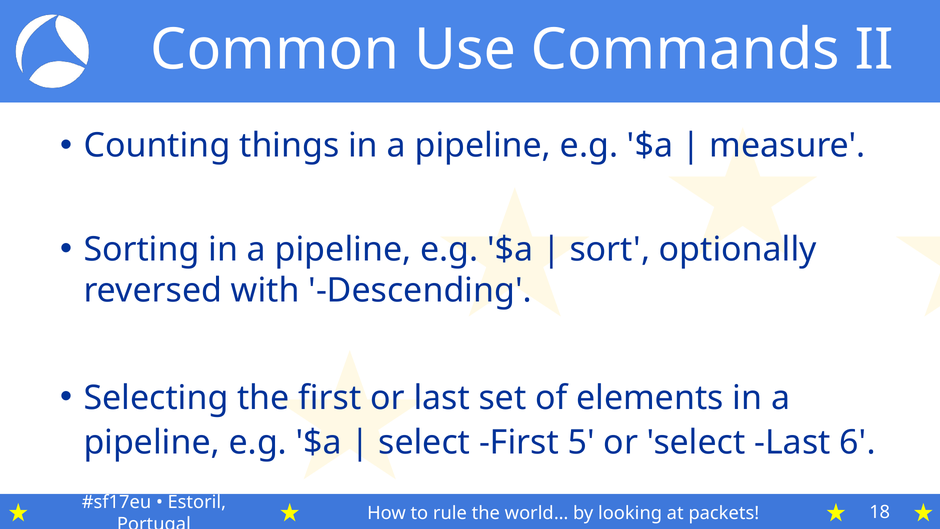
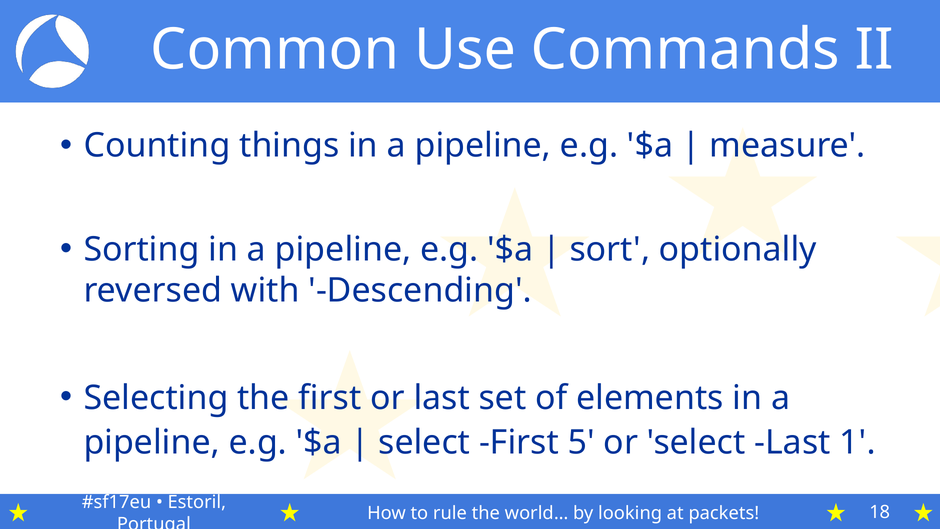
6: 6 -> 1
